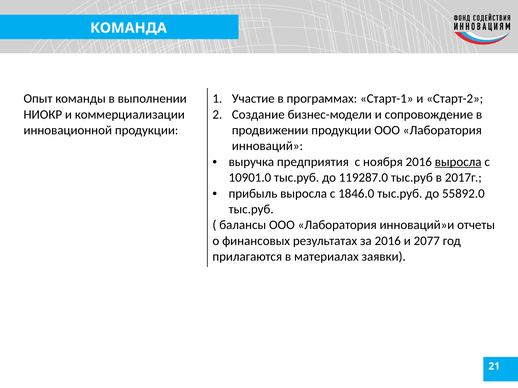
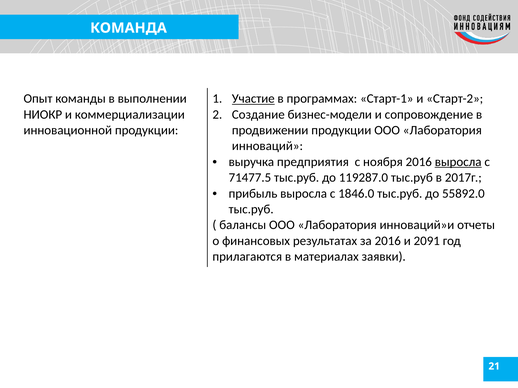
Участие underline: none -> present
10901.0: 10901.0 -> 71477.5
2077: 2077 -> 2091
